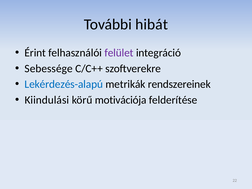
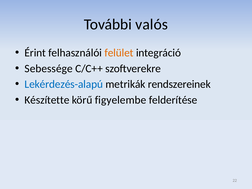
hibát: hibát -> valós
felület colour: purple -> orange
Kiindulási: Kiindulási -> Készítette
motivációja: motivációja -> figyelembe
